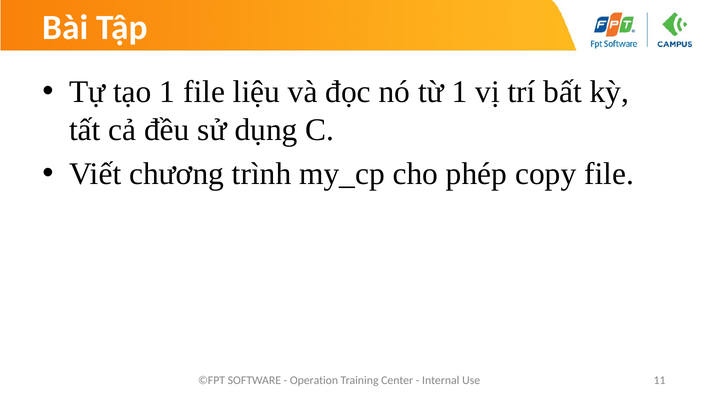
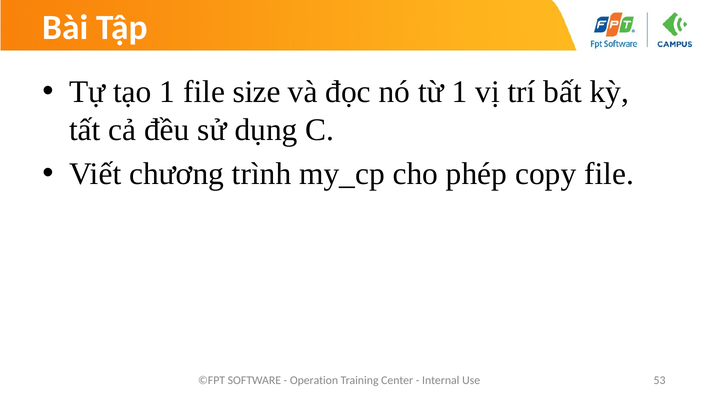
liệu: liệu -> size
11: 11 -> 53
